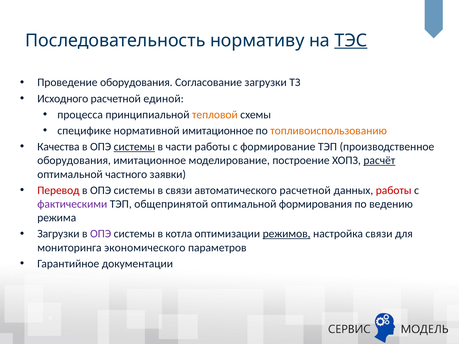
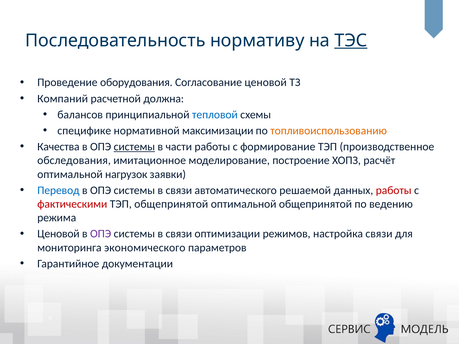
Согласование загрузки: загрузки -> ценовой
Исходного: Исходного -> Компаний
единой: единой -> должна
процесса: процесса -> балансов
тепловой colour: orange -> blue
нормативной имитационное: имитационное -> максимизации
оборудования at (74, 161): оборудования -> обследования
расчёт underline: present -> none
частного: частного -> нагрузок
Перевод colour: red -> blue
автоматического расчетной: расчетной -> решаемой
фактическими colour: purple -> red
оптимальной формирования: формирования -> общепринятой
Загрузки at (58, 234): Загрузки -> Ценовой
котла at (179, 234): котла -> связи
режимов underline: present -> none
